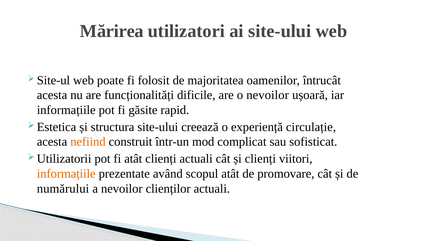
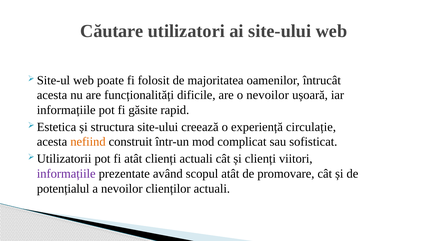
Mărirea: Mărirea -> Căutare
informațiile at (66, 173) colour: orange -> purple
numărului: numărului -> potențialul
